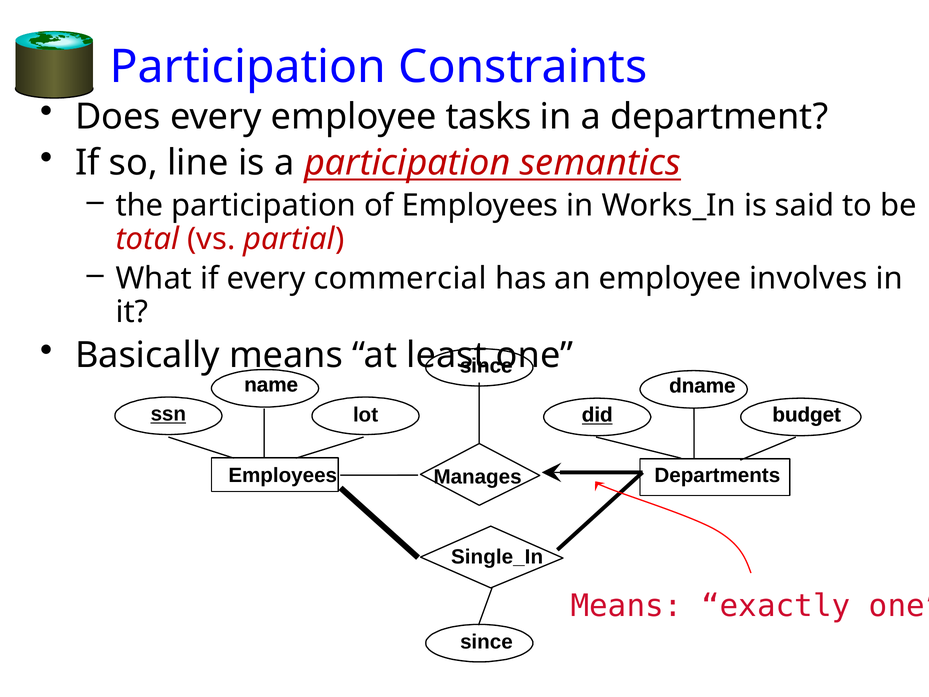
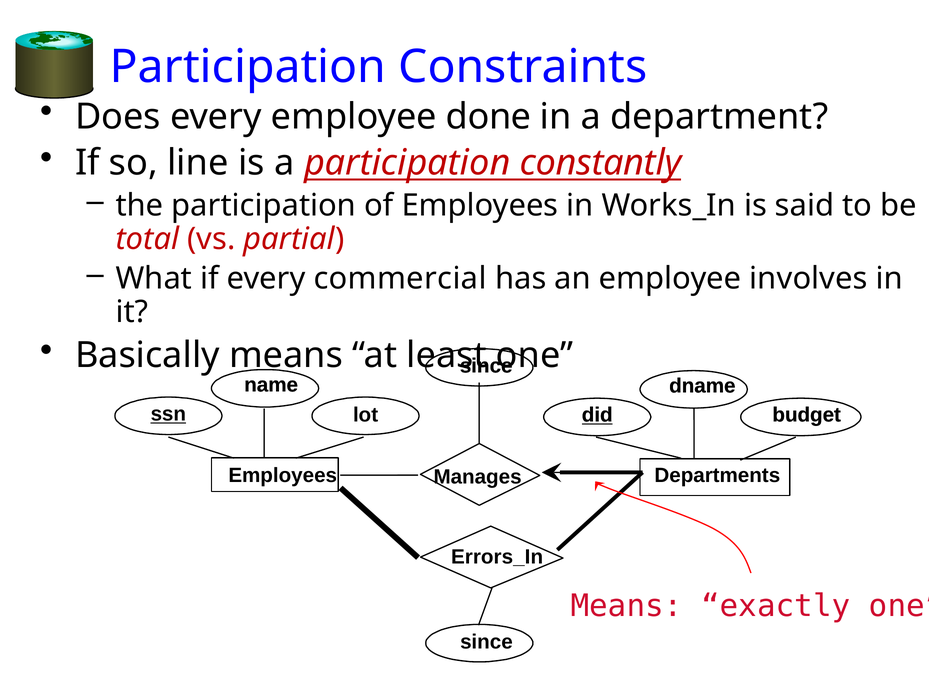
tasks: tasks -> done
semantics: semantics -> constantly
Single_In: Single_In -> Errors_In
